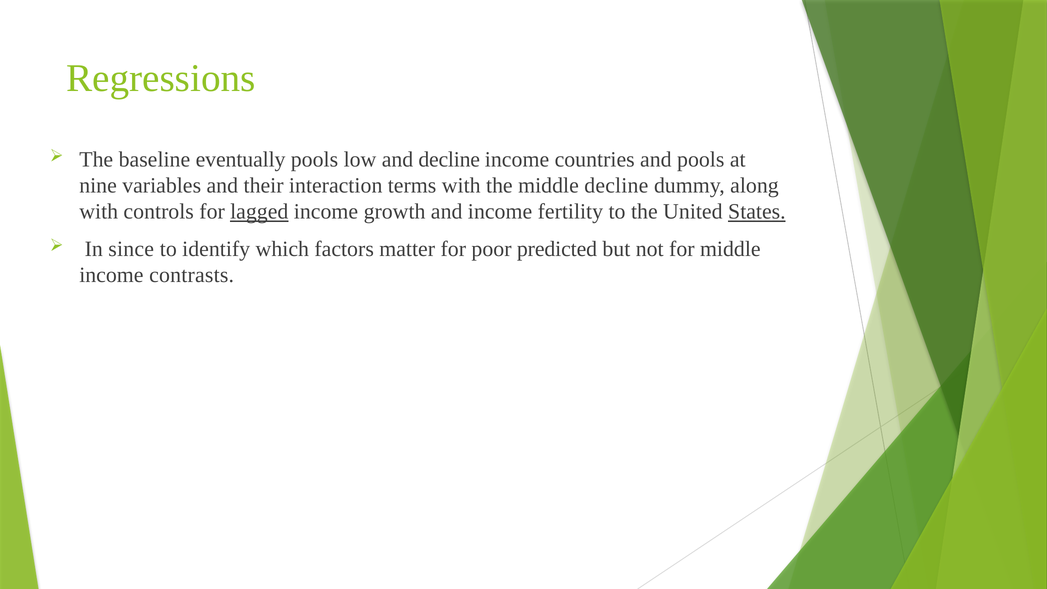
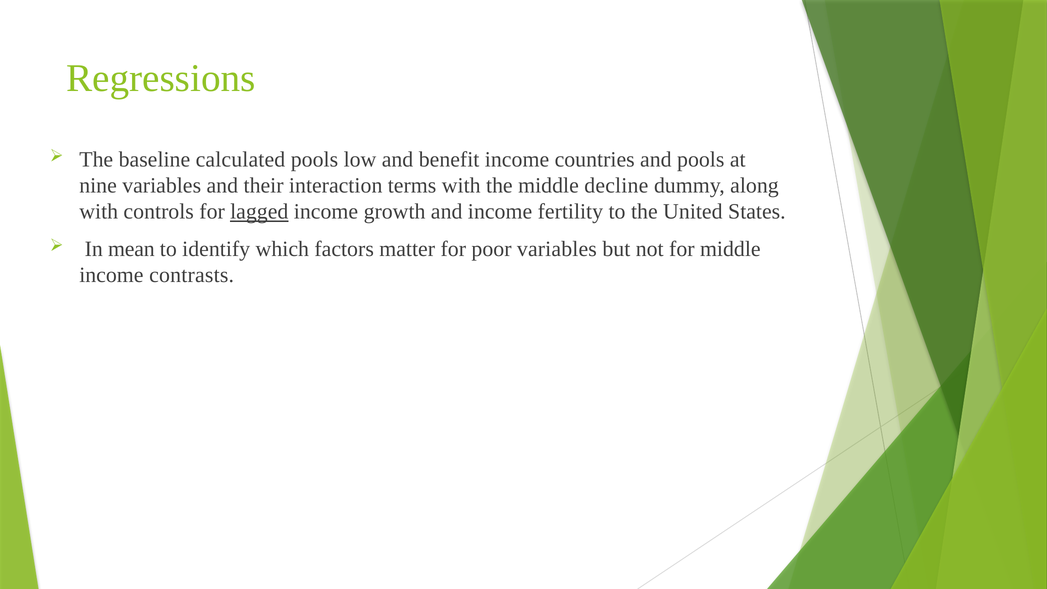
eventually: eventually -> calculated
and decline: decline -> benefit
States underline: present -> none
since: since -> mean
poor predicted: predicted -> variables
